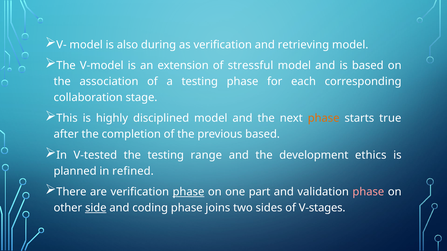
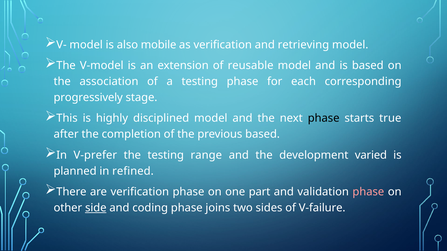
during: during -> mobile
stressful: stressful -> reusable
collaboration: collaboration -> progressively
phase at (324, 118) colour: orange -> black
V-tested: V-tested -> V-prefer
ethics: ethics -> varied
phase at (188, 192) underline: present -> none
V-stages: V-stages -> V-failure
